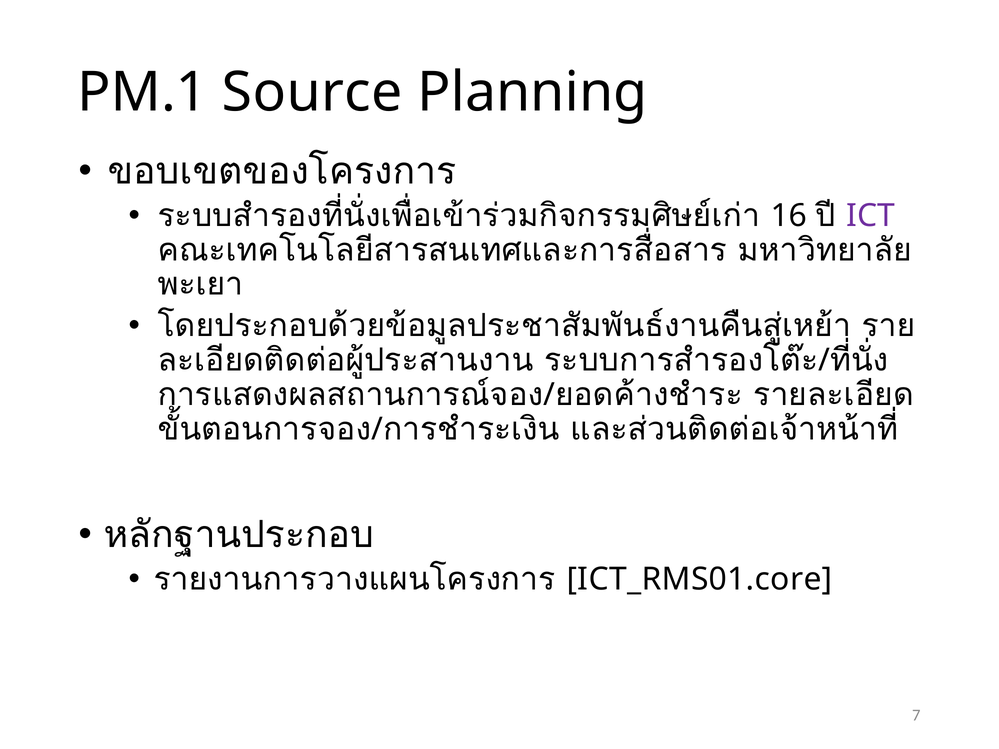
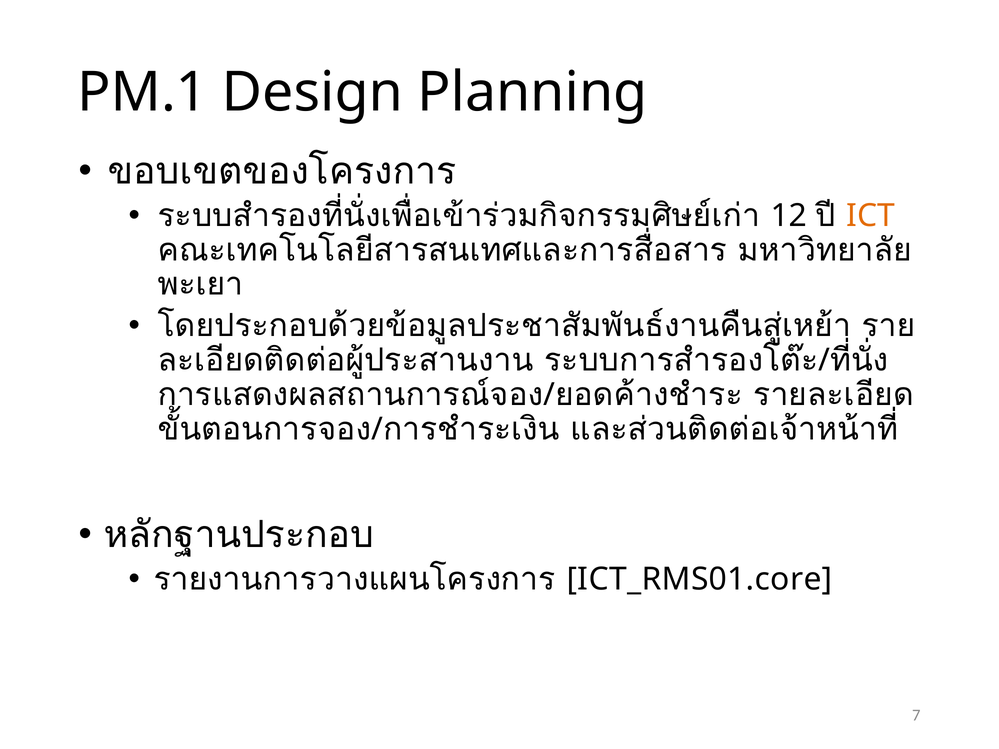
Source: Source -> Design
16: 16 -> 12
ICT colour: purple -> orange
